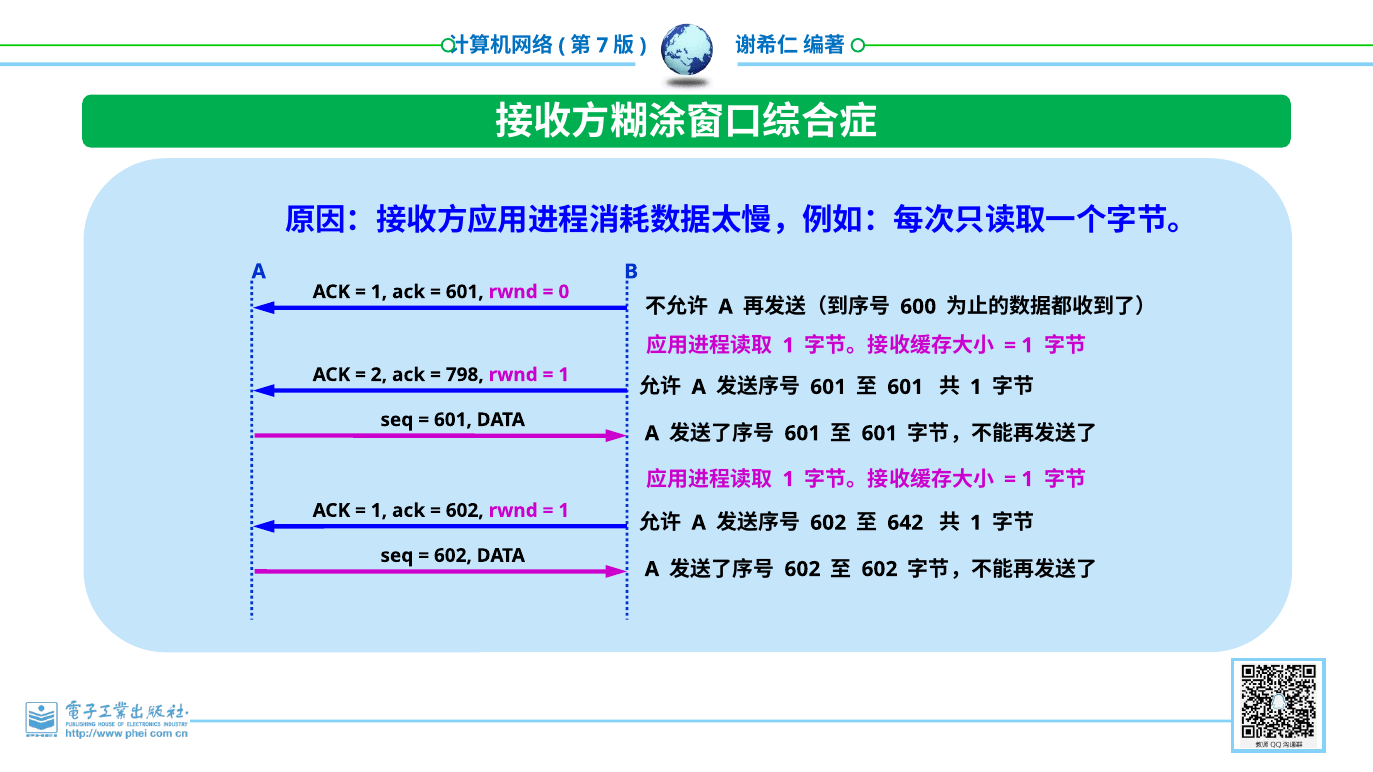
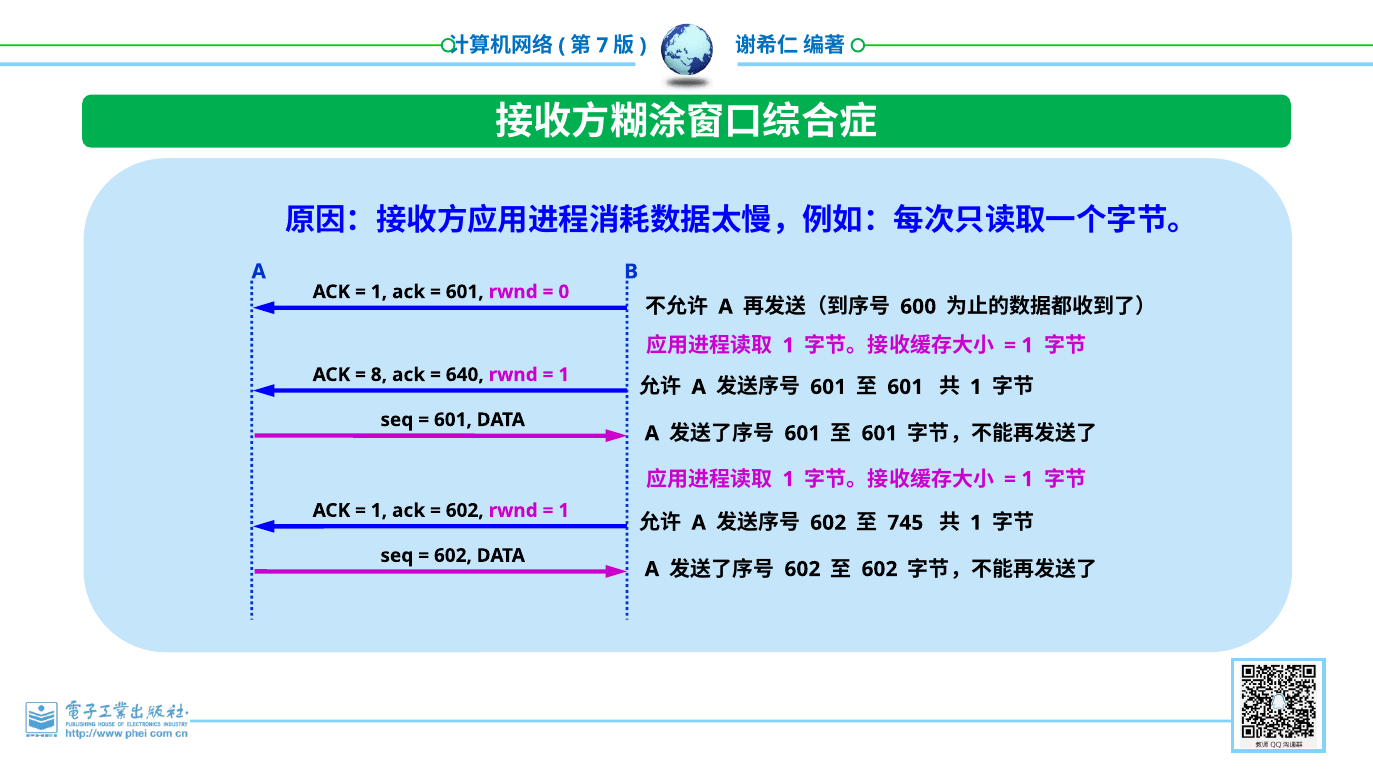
2: 2 -> 8
798: 798 -> 640
642: 642 -> 745
